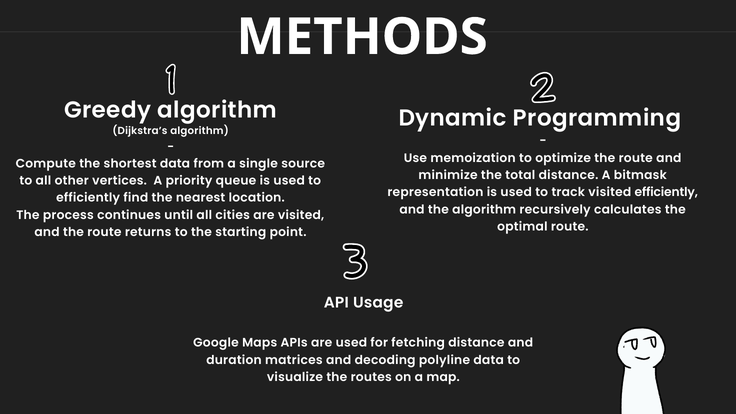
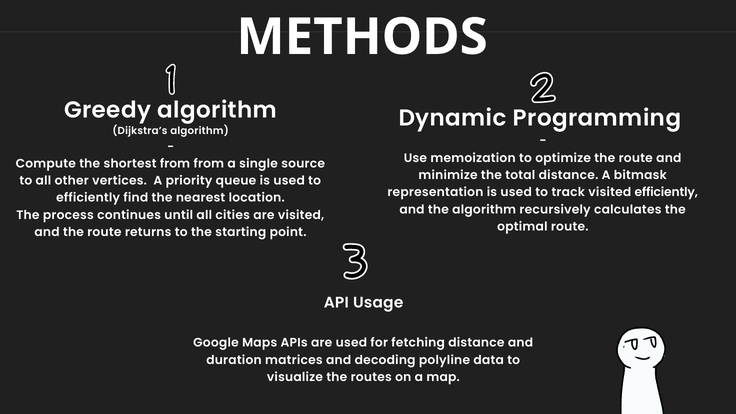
shortest data: data -> from
